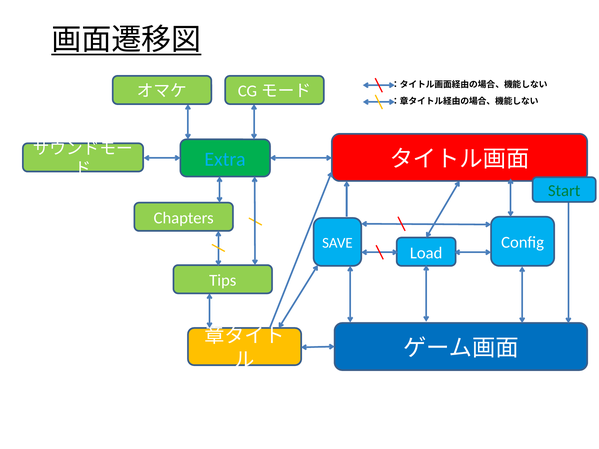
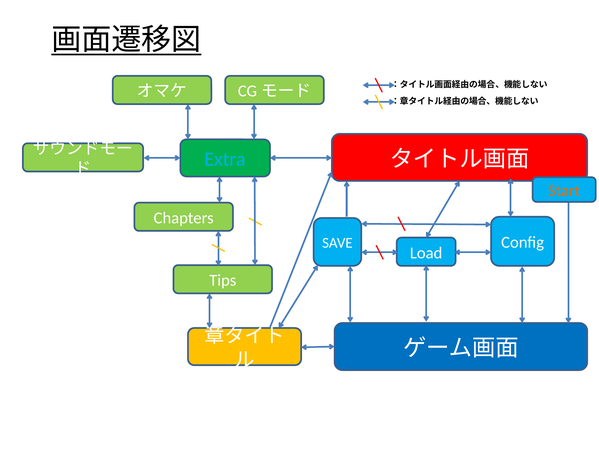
Start colour: green -> orange
